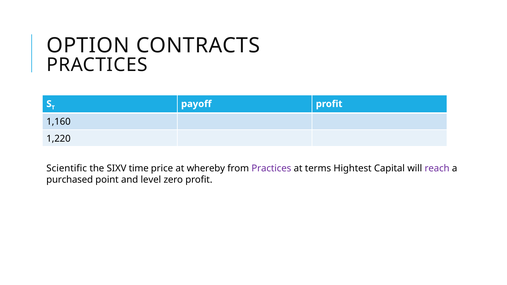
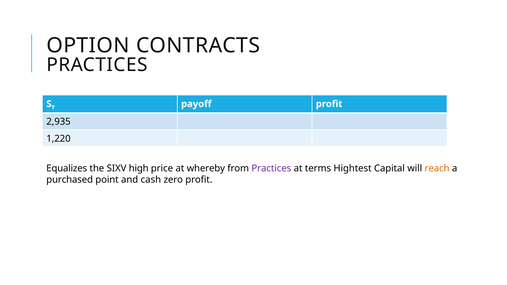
1,160: 1,160 -> 2,935
Scientific: Scientific -> Equalizes
time: time -> high
reach colour: purple -> orange
level: level -> cash
